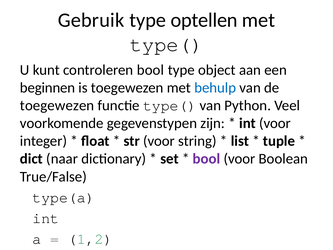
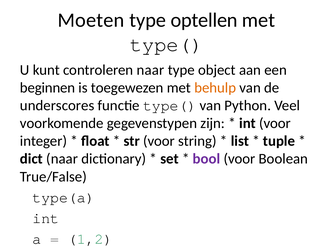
Gebruik: Gebruik -> Moeten
controleren bool: bool -> naar
behulp colour: blue -> orange
toegewezen at (57, 105): toegewezen -> underscores
